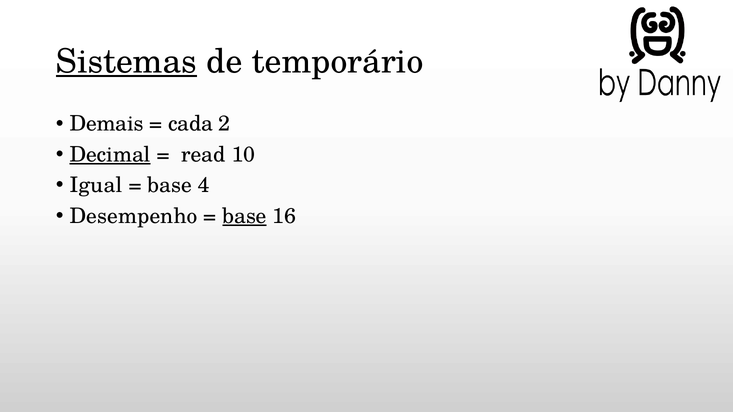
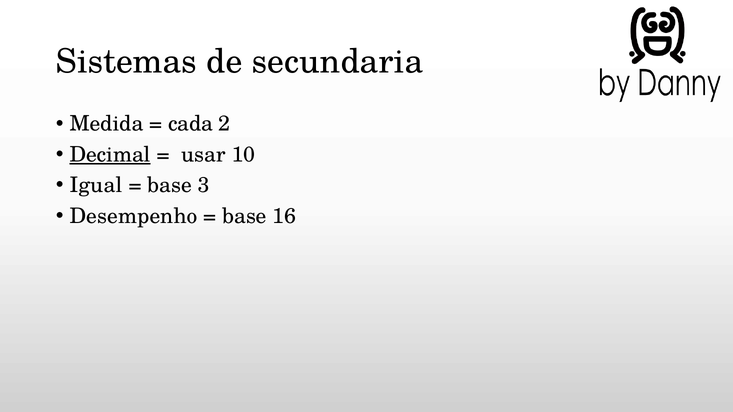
Sistemas underline: present -> none
temporário: temporário -> secundaria
Demais: Demais -> Medida
read: read -> usar
4: 4 -> 3
base at (244, 216) underline: present -> none
